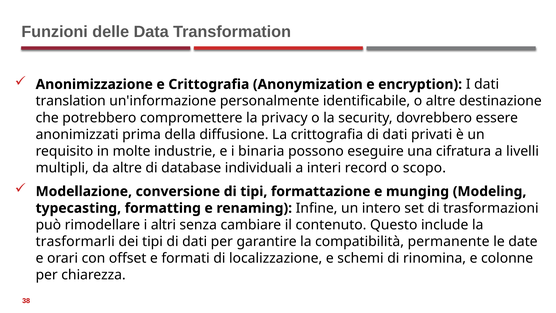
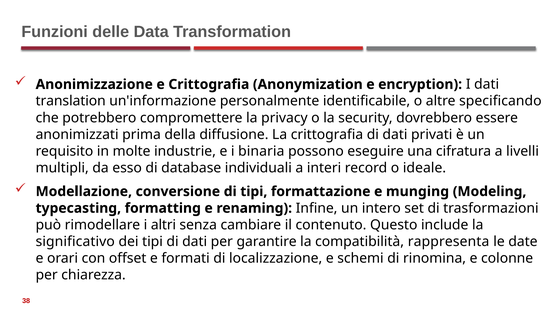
destinazione: destinazione -> specificando
da altre: altre -> esso
scopo: scopo -> ideale
trasformarli: trasformarli -> significativo
permanente: permanente -> rappresenta
